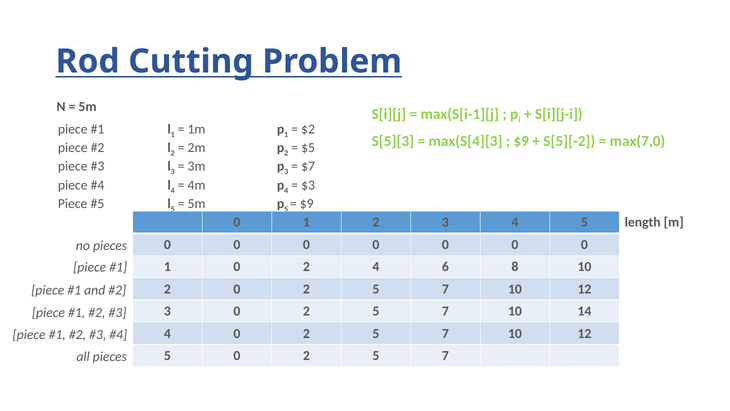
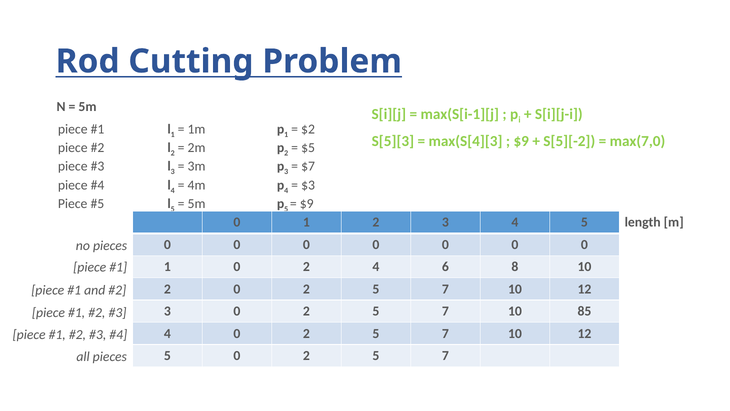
14: 14 -> 85
